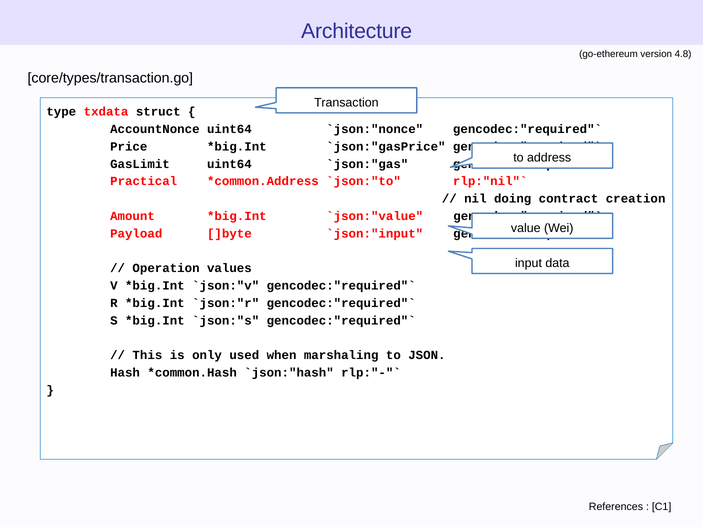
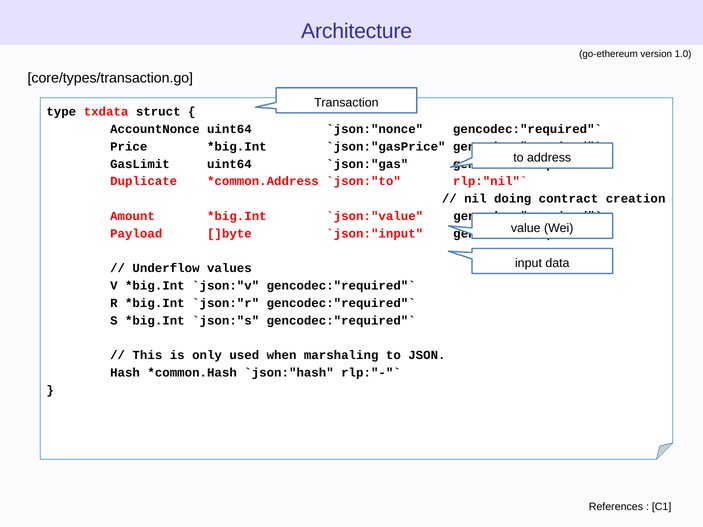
4.8: 4.8 -> 1.0
Practical: Practical -> Duplicate
Operation: Operation -> Underflow
